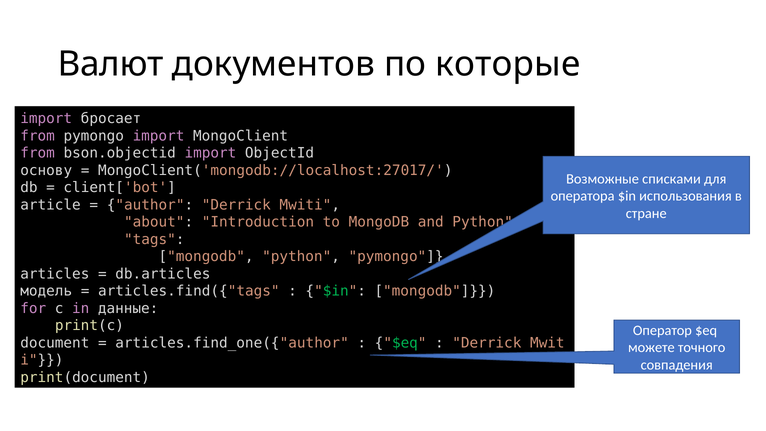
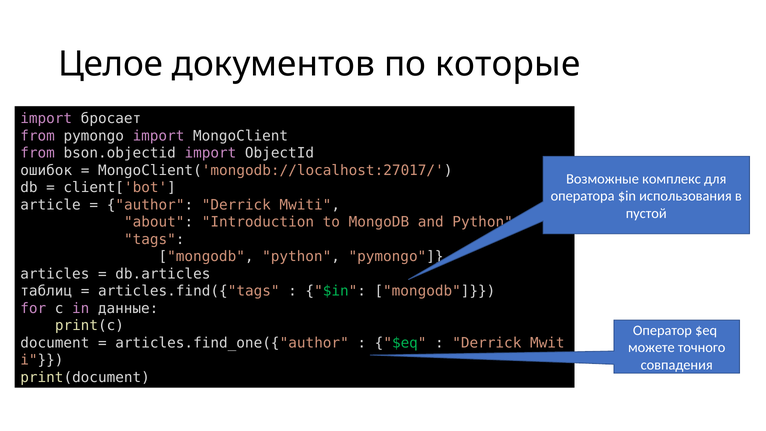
Валют: Валют -> Целое
основу: основу -> ошибок
списками: списками -> комплекс
стране: стране -> пустой
модель: модель -> таблиц
